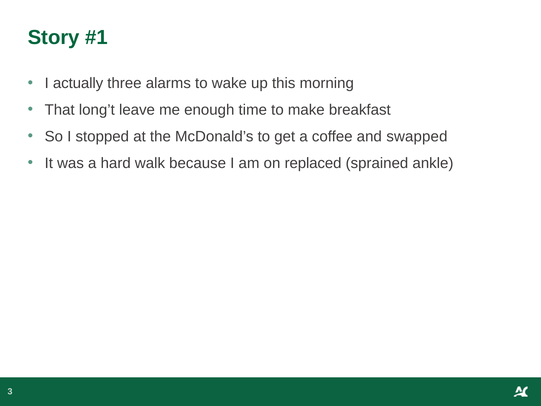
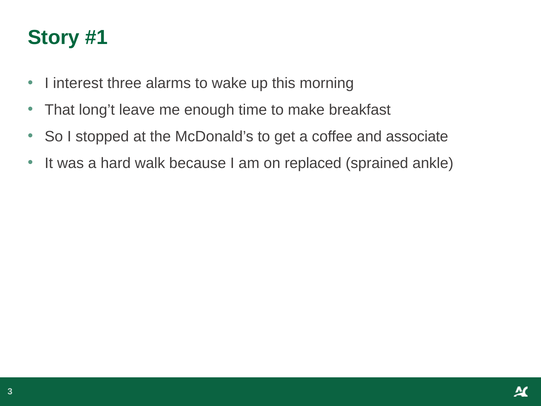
actually: actually -> interest
swapped: swapped -> associate
